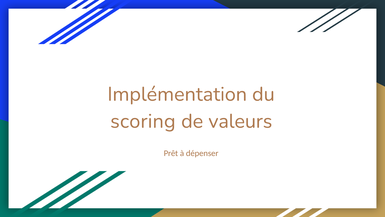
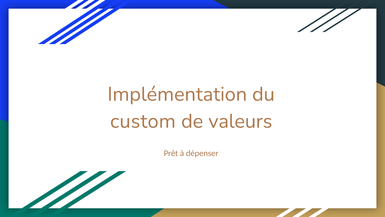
scoring: scoring -> custom
